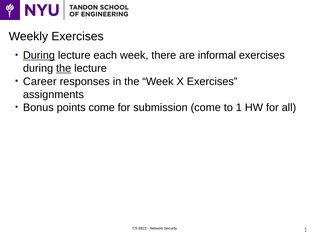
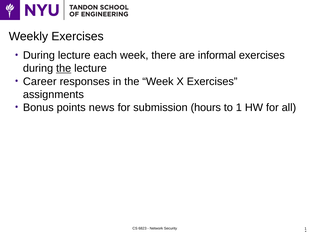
During at (39, 55) underline: present -> none
points come: come -> news
submission come: come -> hours
